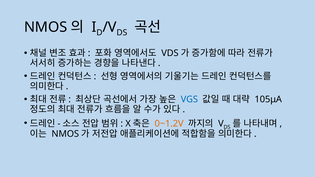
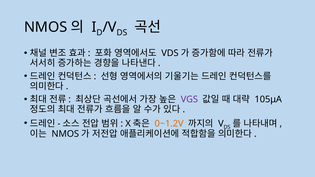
VGS colour: blue -> purple
